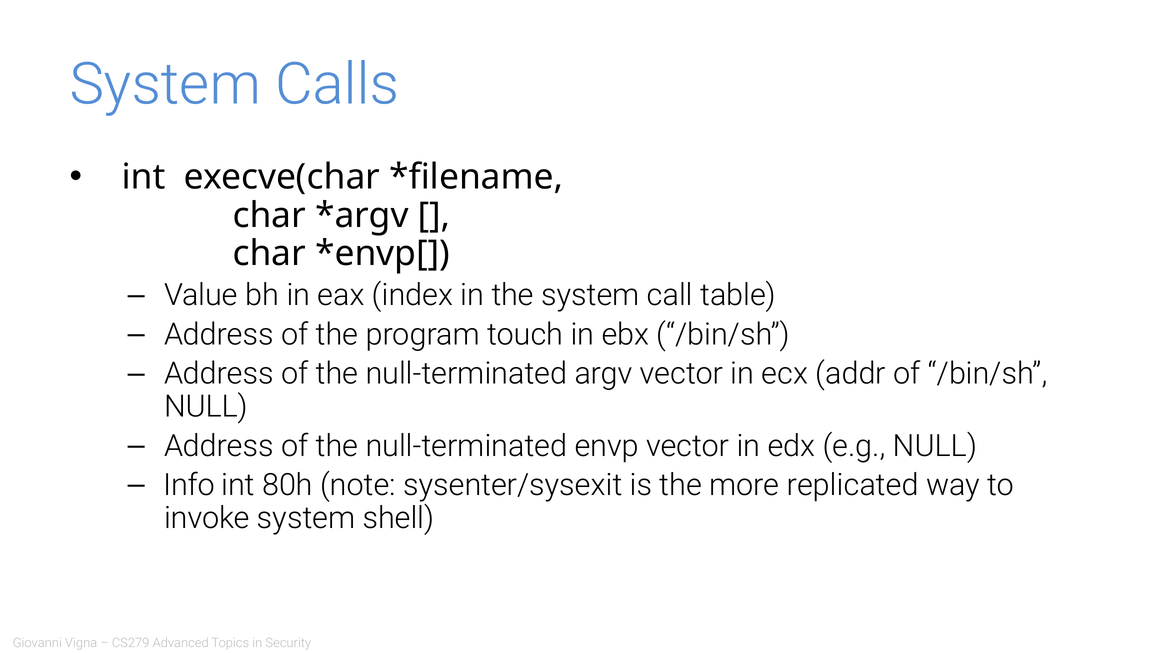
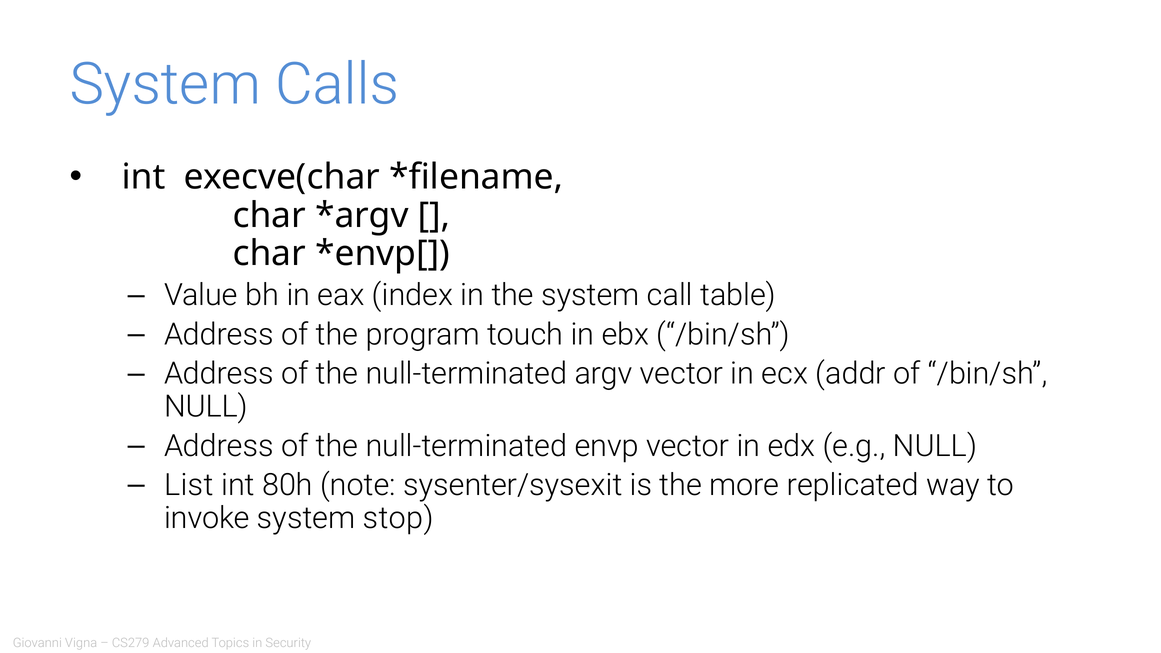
Info: Info -> List
shell: shell -> stop
